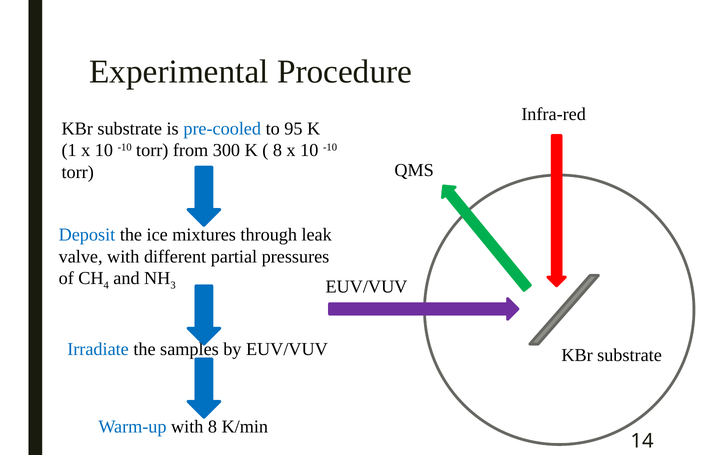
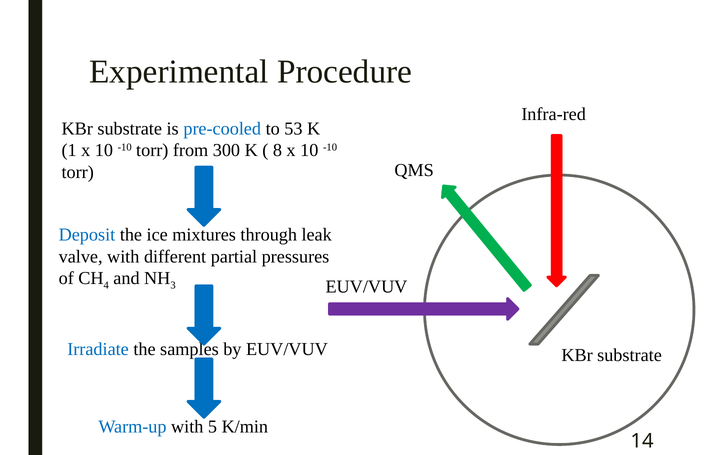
95: 95 -> 53
with 8: 8 -> 5
